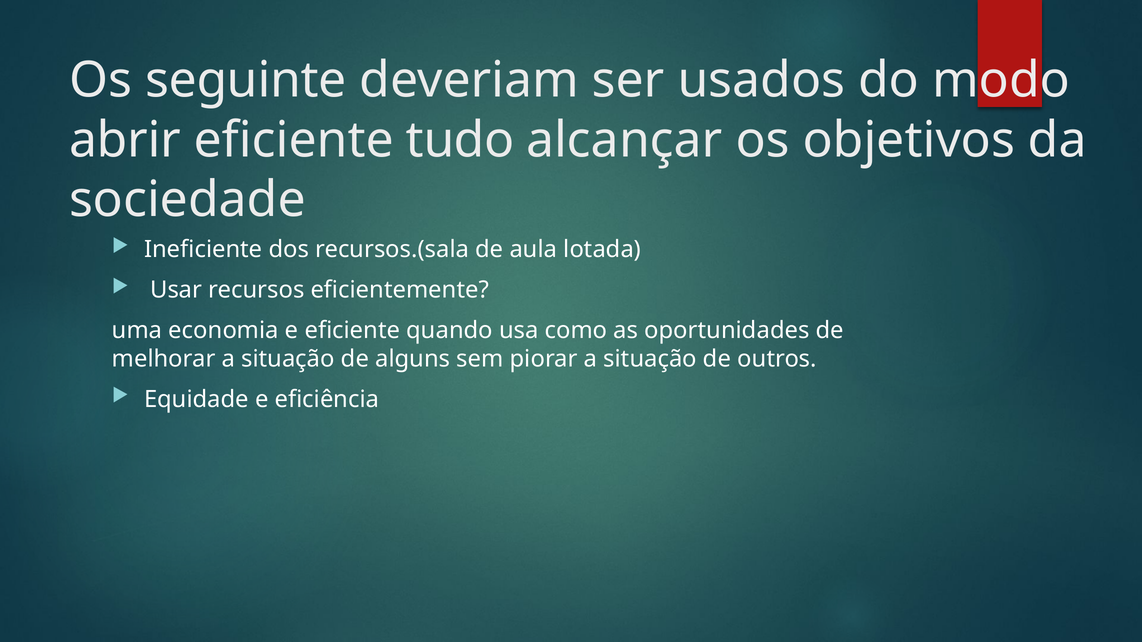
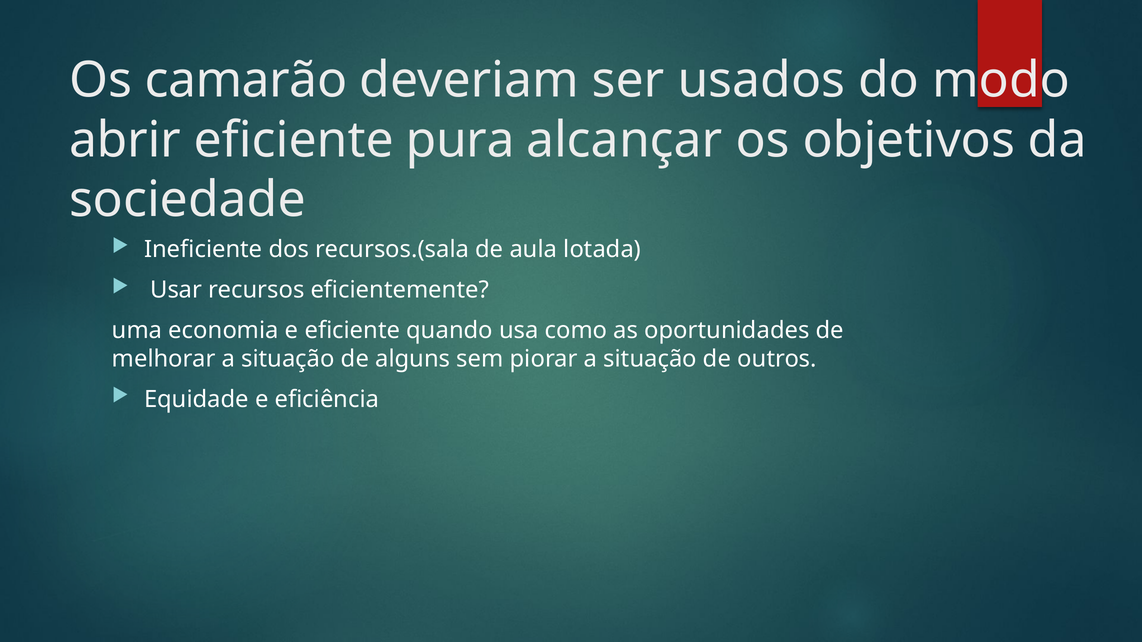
seguinte: seguinte -> camarão
tudo: tudo -> pura
